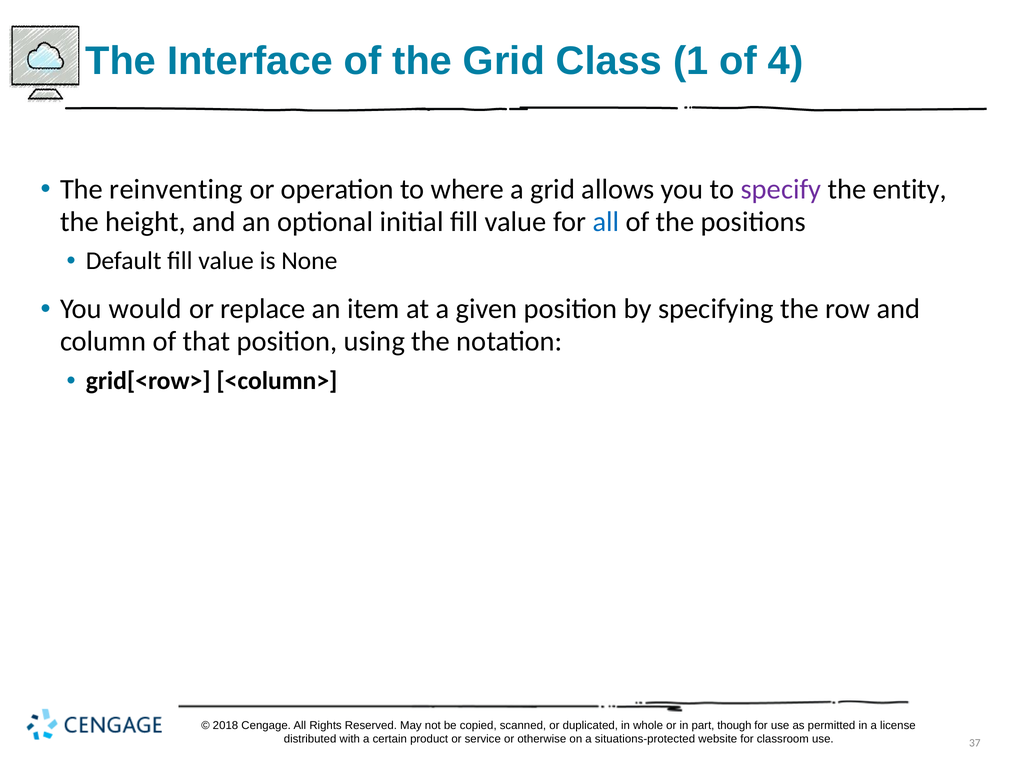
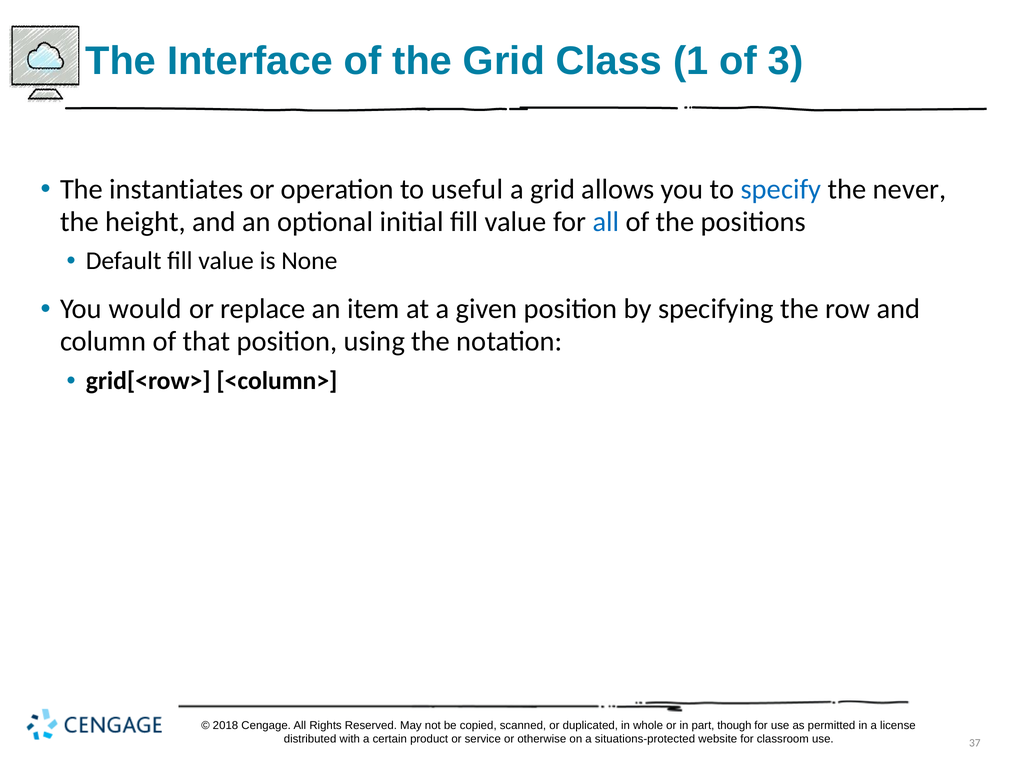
4: 4 -> 3
reinventing: reinventing -> instantiates
where: where -> useful
specify colour: purple -> blue
entity: entity -> never
